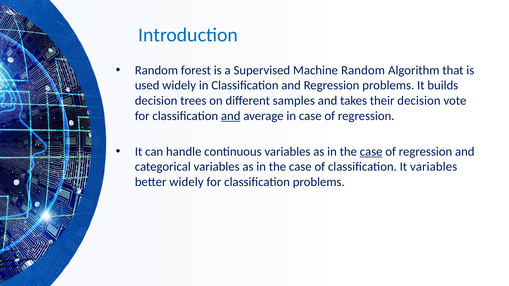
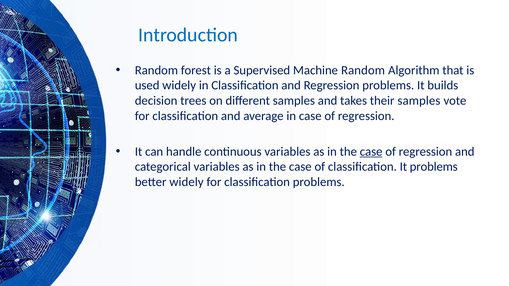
their decision: decision -> samples
and at (231, 116) underline: present -> none
It variables: variables -> problems
